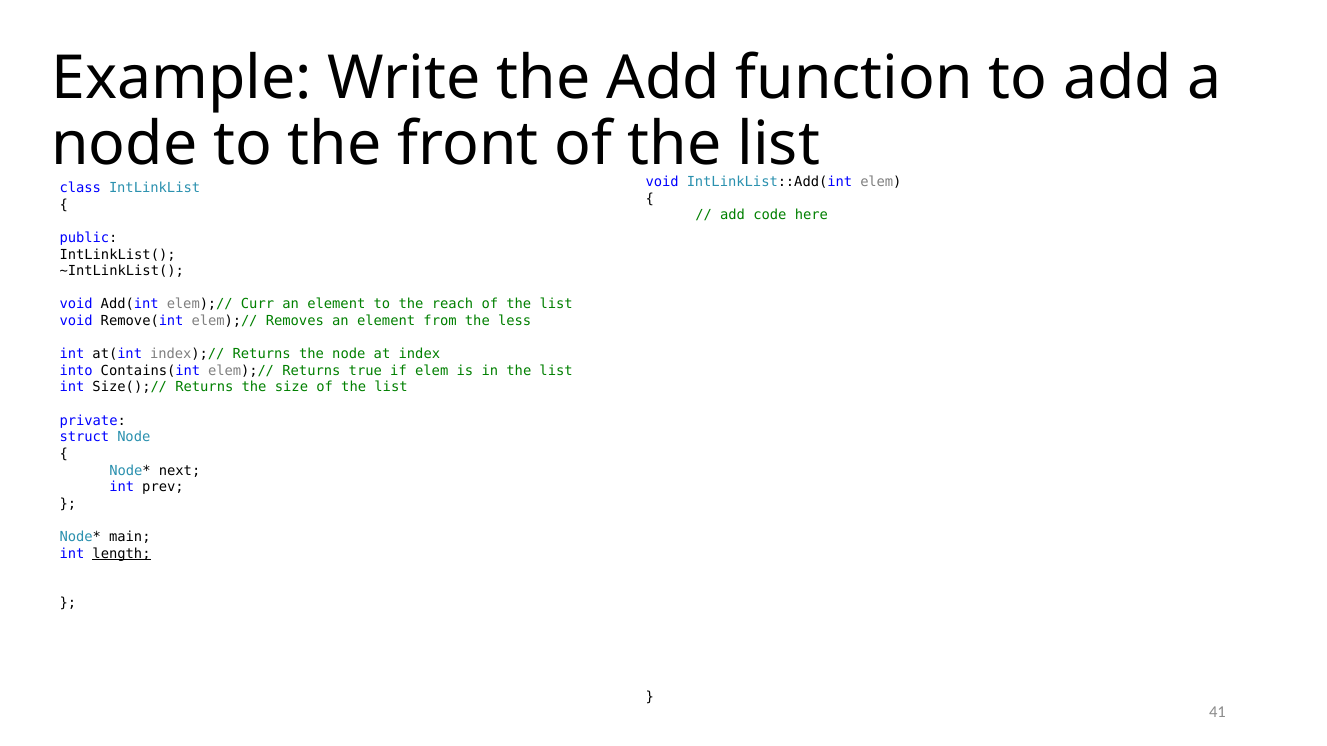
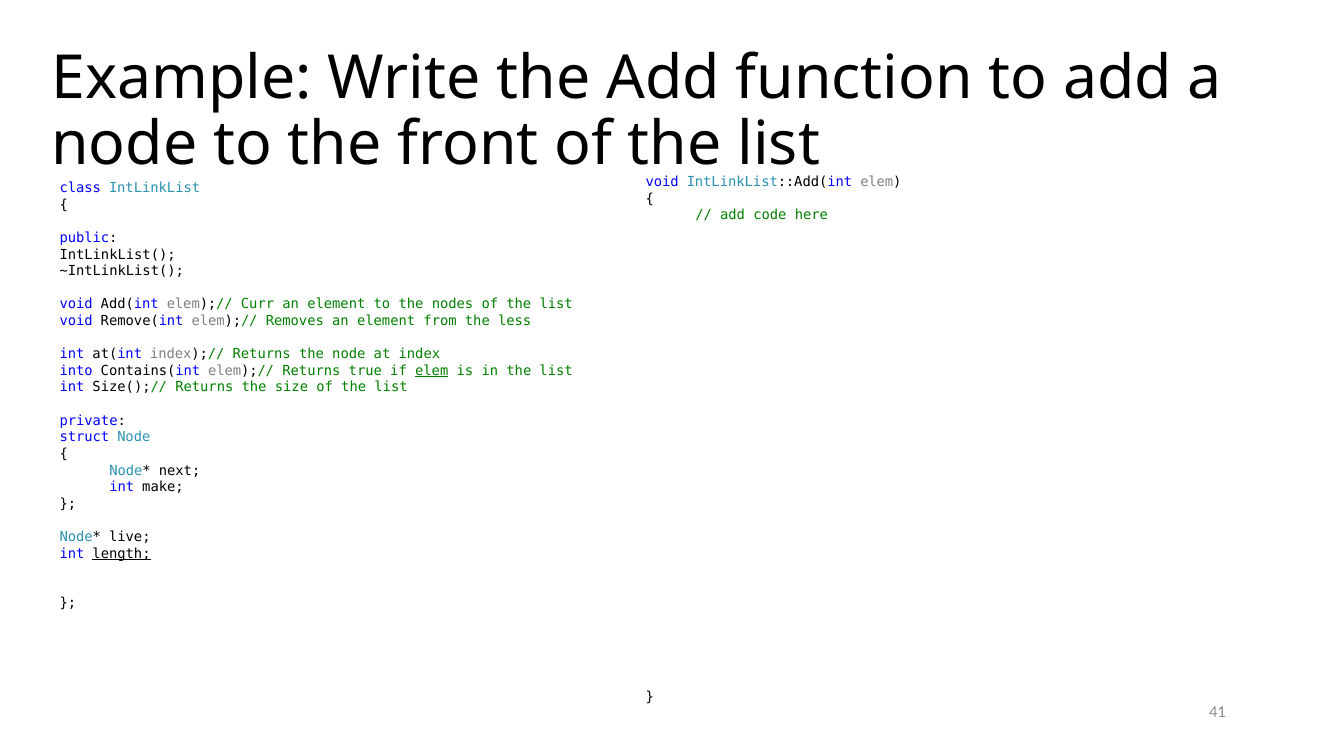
reach: reach -> nodes
elem at (432, 371) underline: none -> present
prev: prev -> make
main: main -> live
